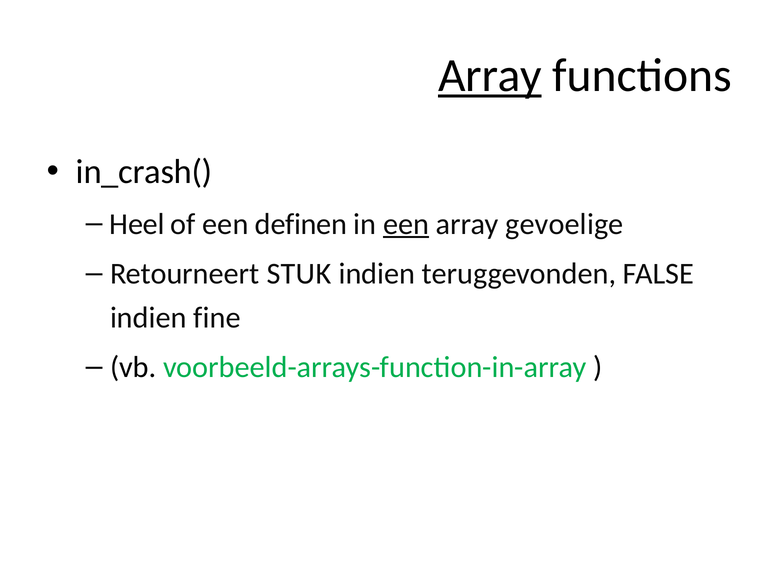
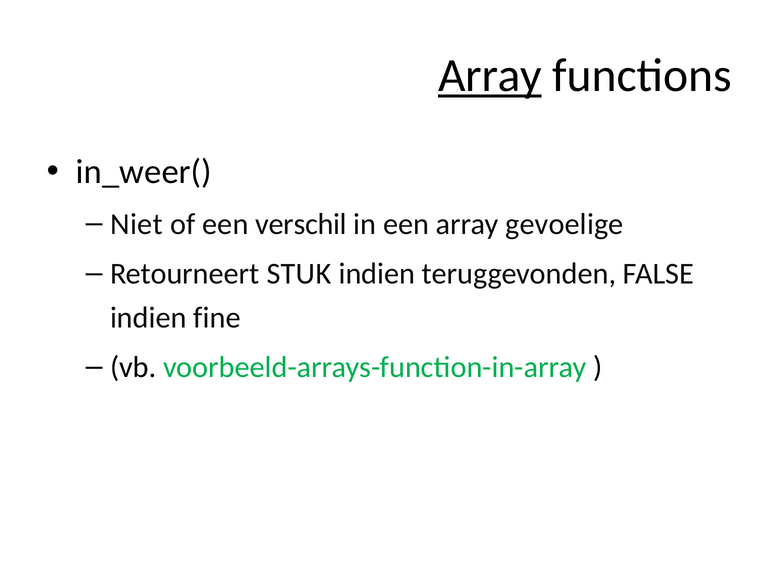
in_crash(: in_crash( -> in_weer(
Heel: Heel -> Niet
definen: definen -> verschil
een at (406, 224) underline: present -> none
